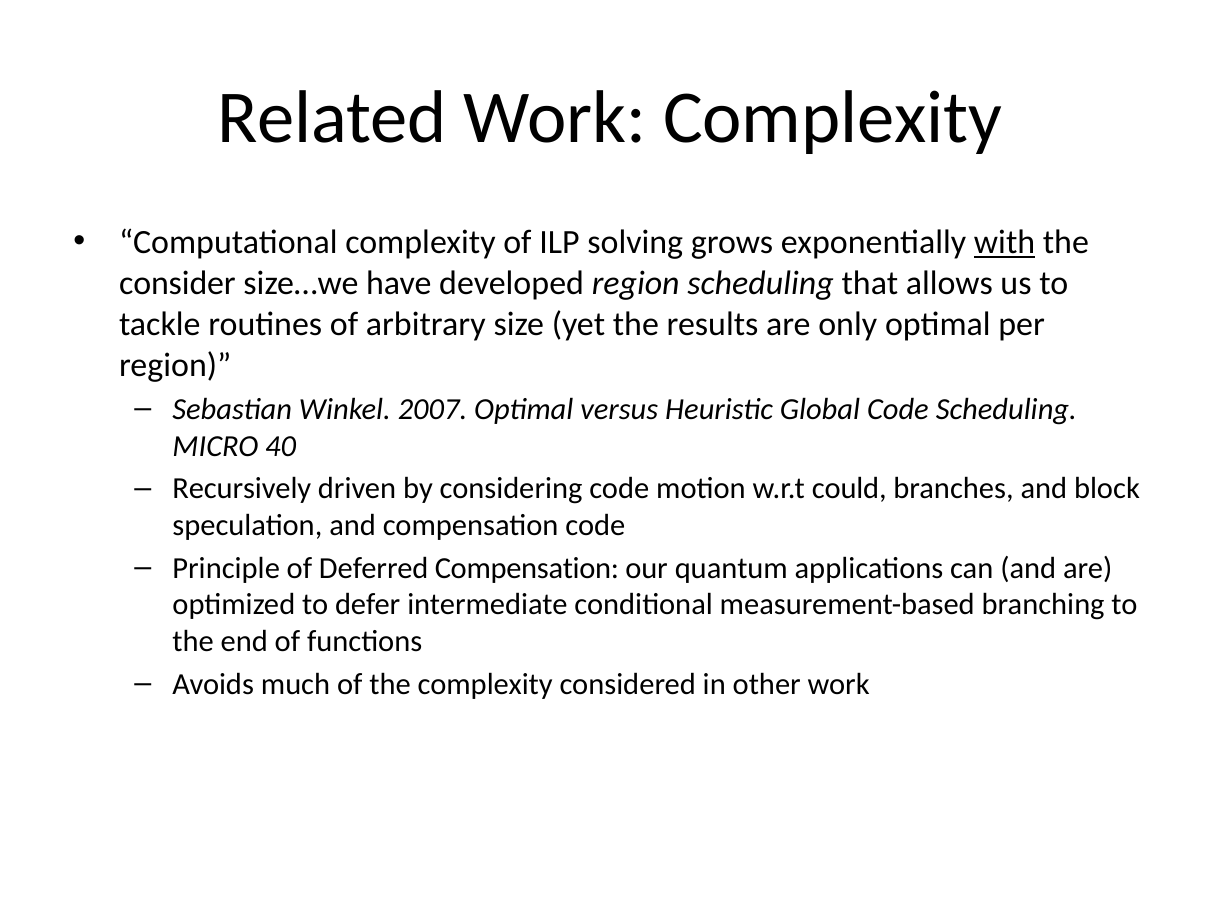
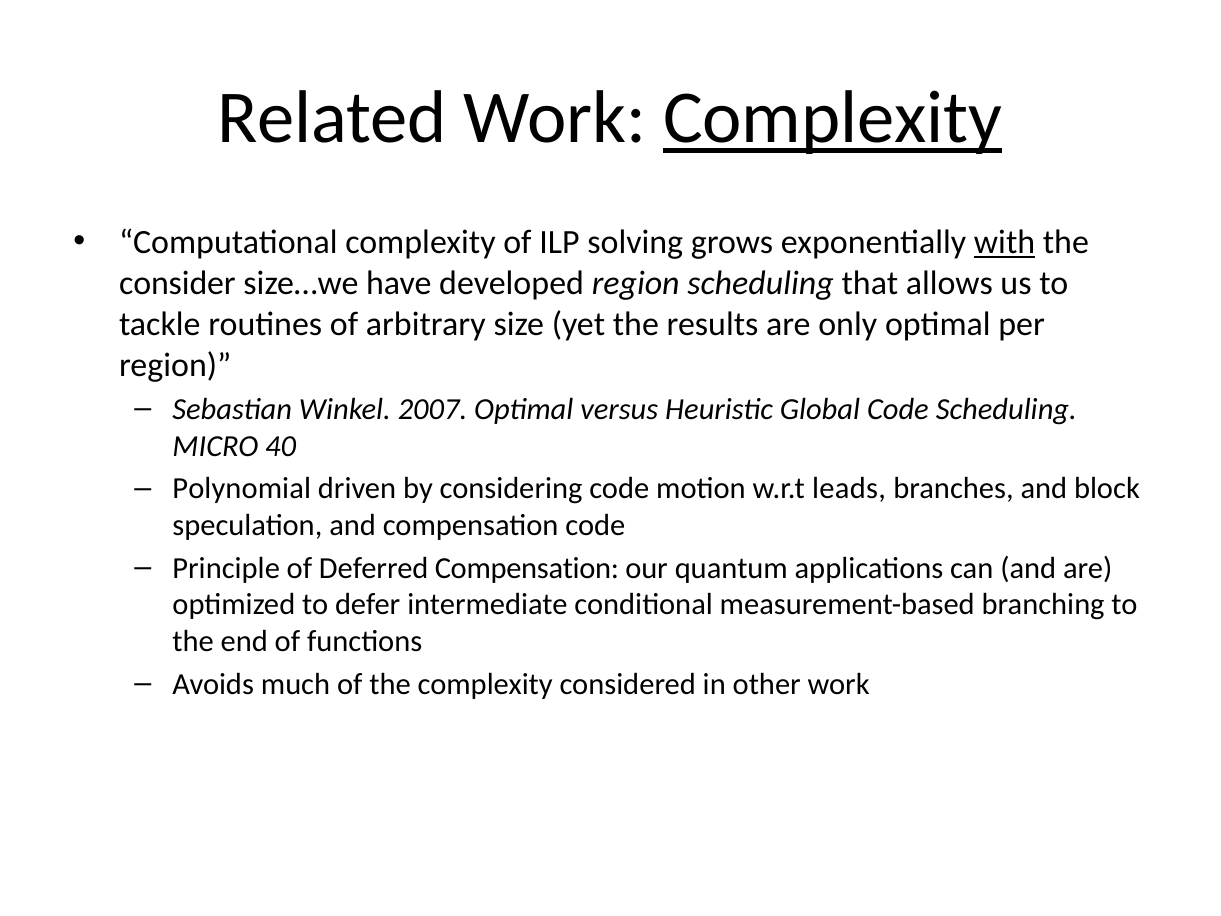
Complexity at (833, 118) underline: none -> present
Recursively: Recursively -> Polynomial
could: could -> leads
